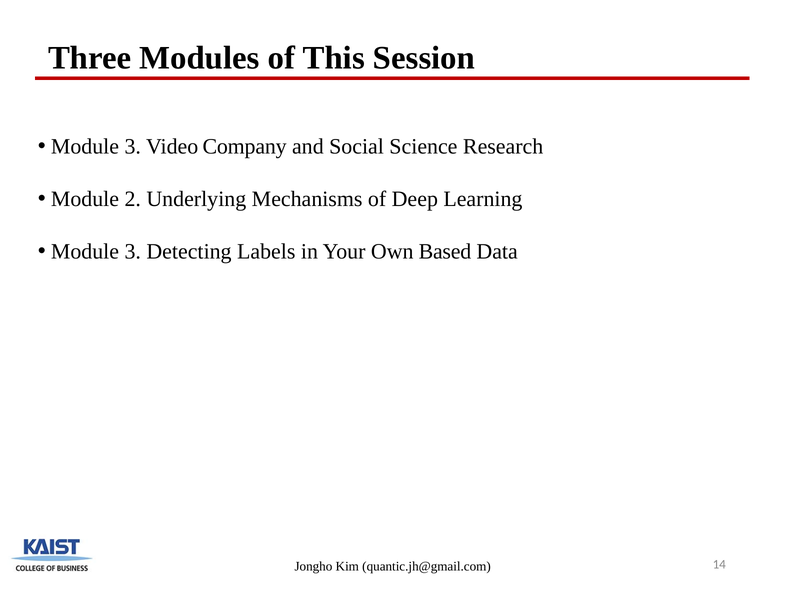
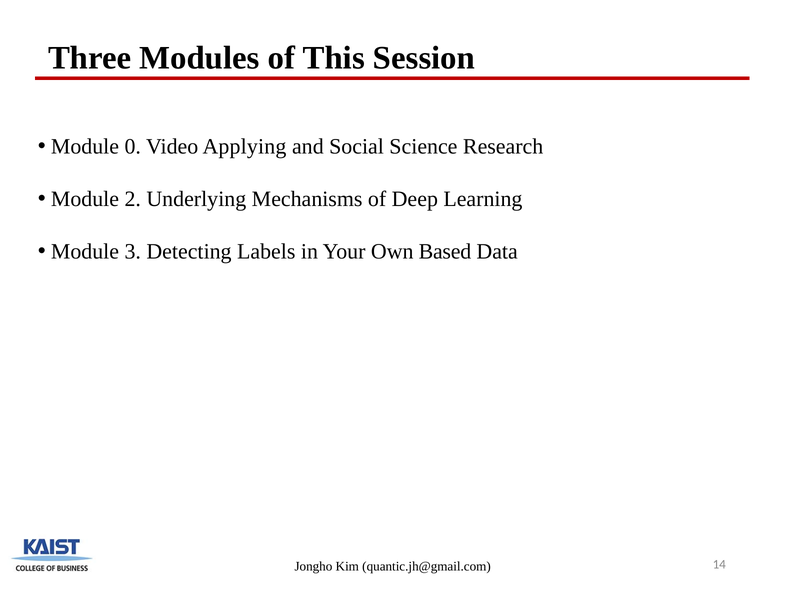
3 at (133, 147): 3 -> 0
Company: Company -> Applying
